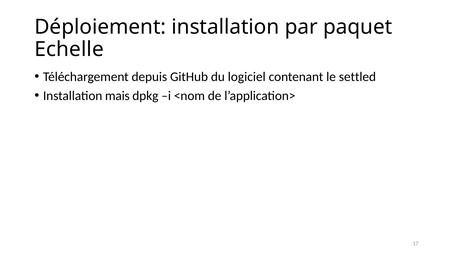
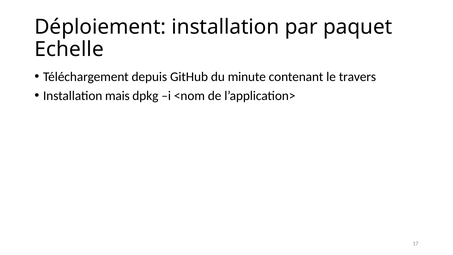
logiciel: logiciel -> minute
settled: settled -> travers
